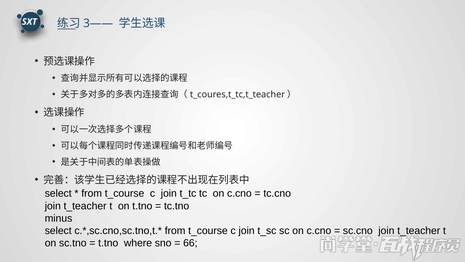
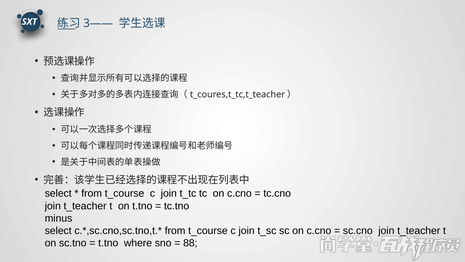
66: 66 -> 88
